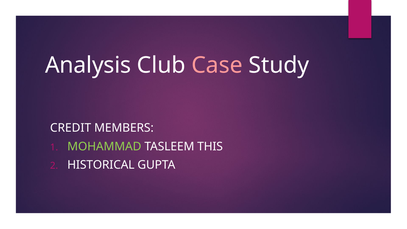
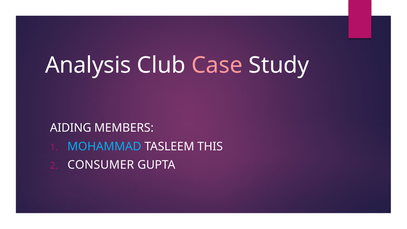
CREDIT: CREDIT -> AIDING
MOHAMMAD colour: light green -> light blue
HISTORICAL: HISTORICAL -> CONSUMER
